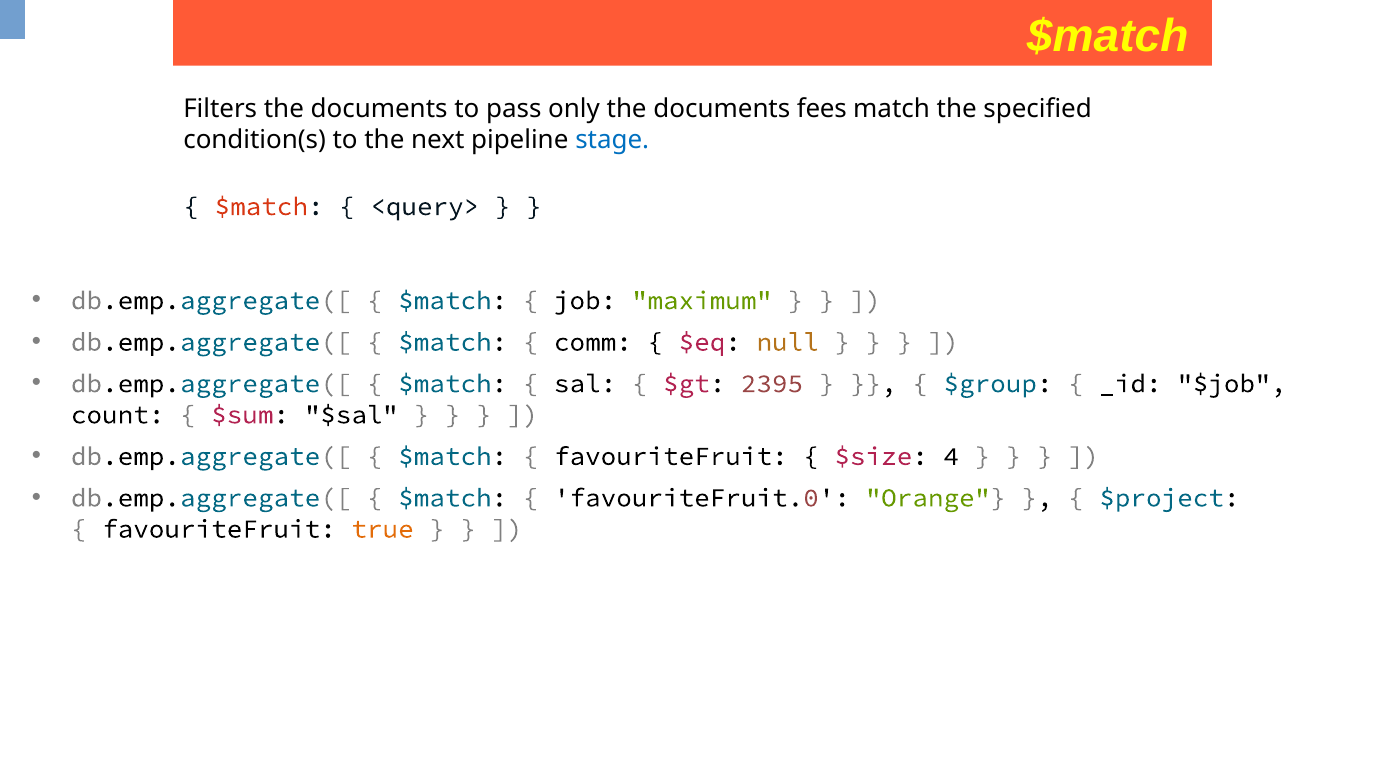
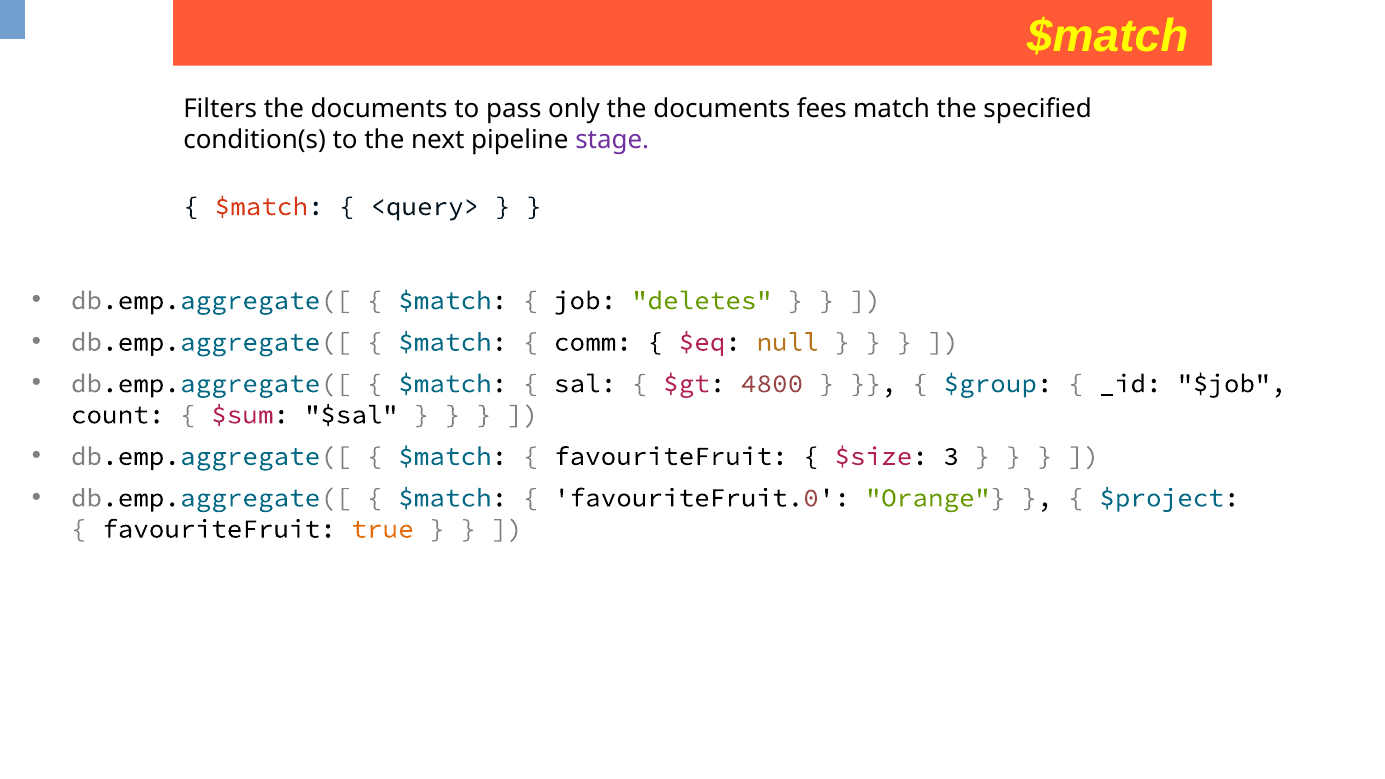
stage colour: blue -> purple
maximum: maximum -> deletes
2395: 2395 -> 4800
4: 4 -> 3
